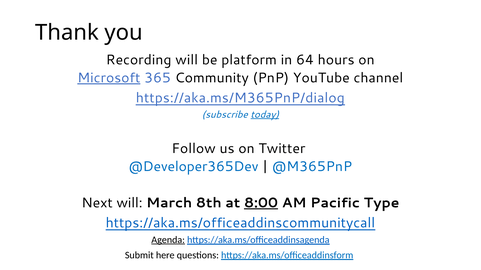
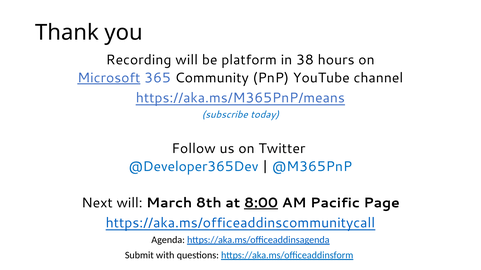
64: 64 -> 38
https://aka.ms/M365PnP/dialog: https://aka.ms/M365PnP/dialog -> https://aka.ms/M365PnP/means
today underline: present -> none
Type: Type -> Page
Agenda underline: present -> none
here: here -> with
